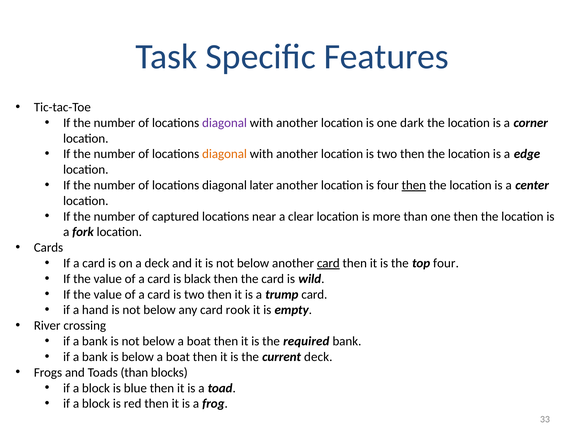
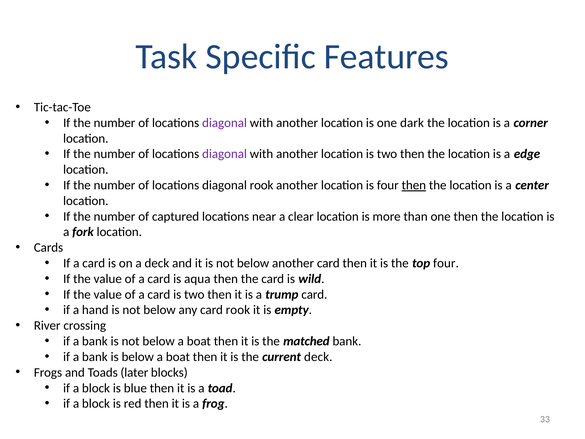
diagonal at (225, 154) colour: orange -> purple
diagonal later: later -> rook
card at (328, 263) underline: present -> none
black: black -> aqua
required: required -> matched
Toads than: than -> later
